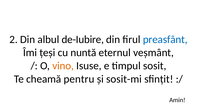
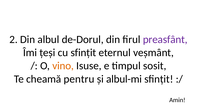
de-Iubire: de-Iubire -> de-Dorul
preasfânt colour: blue -> purple
cu nuntă: nuntă -> sfințit
sosit-mi: sosit-mi -> albul-mi
